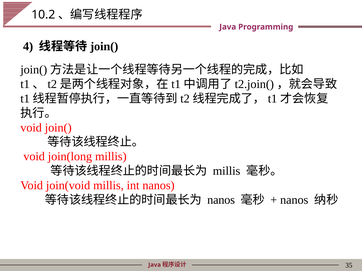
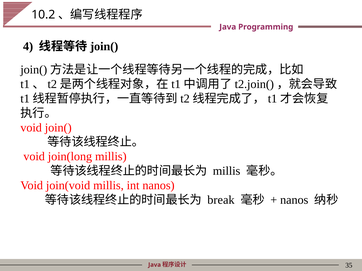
nanos at (221, 200): nanos -> break
